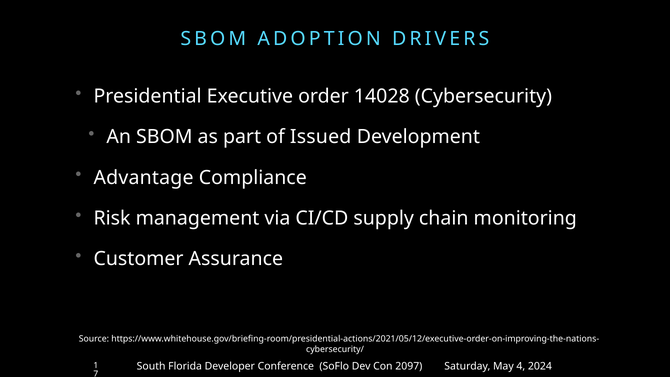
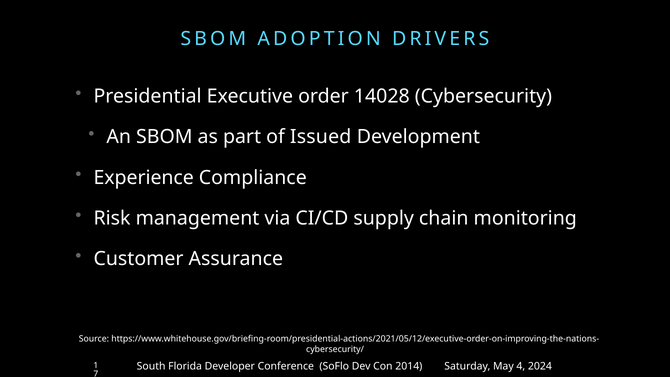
Advantage: Advantage -> Experience
2097: 2097 -> 2014
